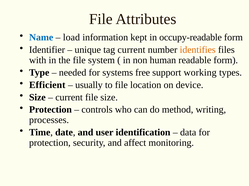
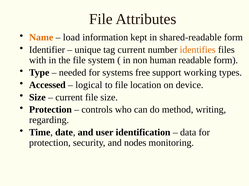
Name colour: blue -> orange
occupy-readable: occupy-readable -> shared-readable
Efficient: Efficient -> Accessed
usually: usually -> logical
processes: processes -> regarding
affect: affect -> nodes
